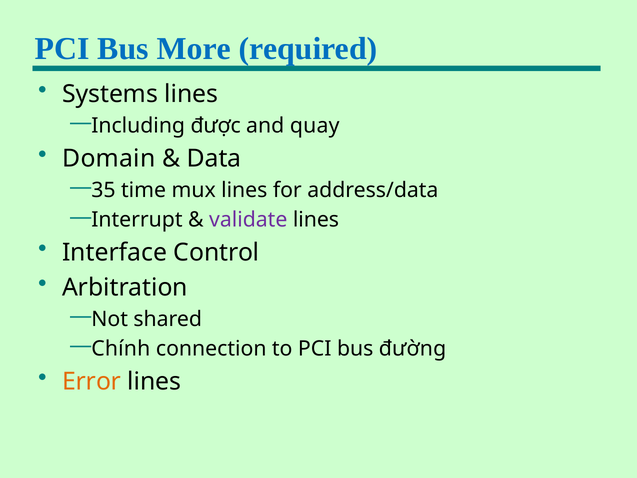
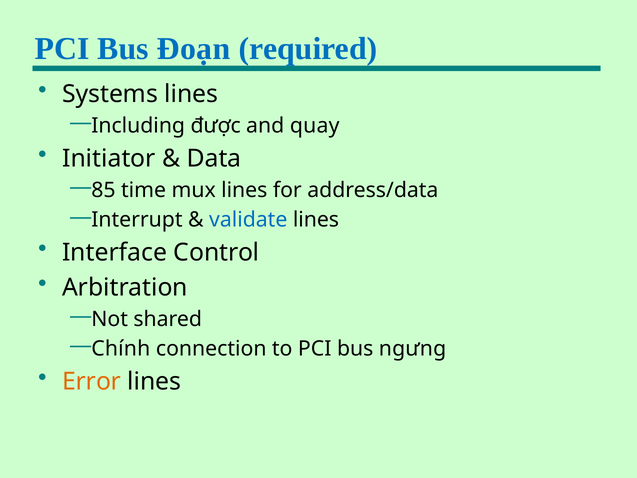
More: More -> Đoạn
Domain: Domain -> Initiator
35: 35 -> 85
validate colour: purple -> blue
đường: đường -> ngưng
